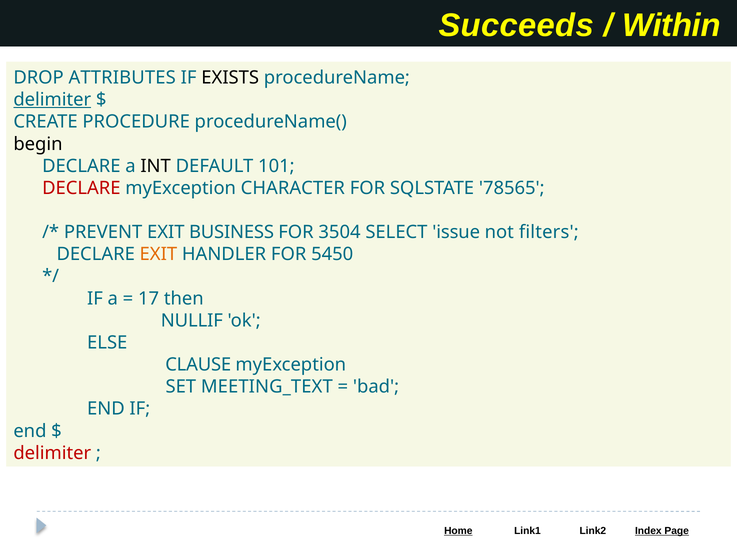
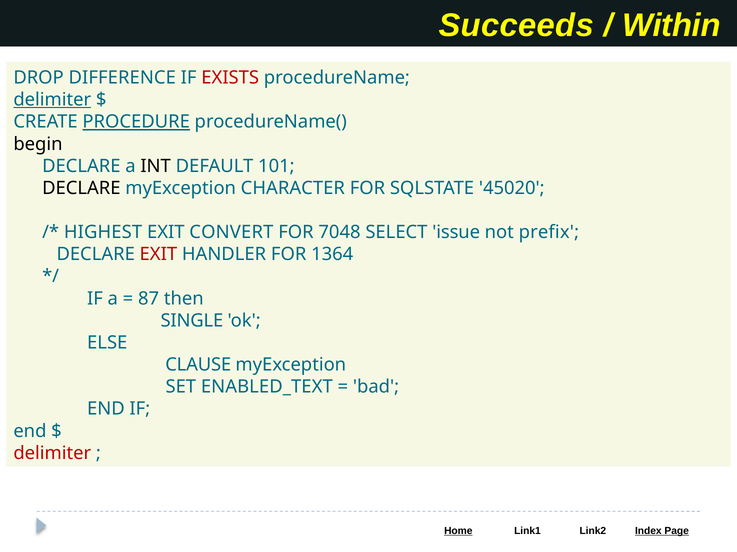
ATTRIBUTES: ATTRIBUTES -> DIFFERENCE
EXISTS colour: black -> red
PROCEDURE underline: none -> present
DECLARE at (81, 188) colour: red -> black
78565: 78565 -> 45020
PREVENT: PREVENT -> HIGHEST
BUSINESS: BUSINESS -> CONVERT
3504: 3504 -> 7048
filters: filters -> prefix
EXIT at (158, 255) colour: orange -> red
5450: 5450 -> 1364
17: 17 -> 87
NULLIF: NULLIF -> SINGLE
MEETING_TEXT: MEETING_TEXT -> ENABLED_TEXT
